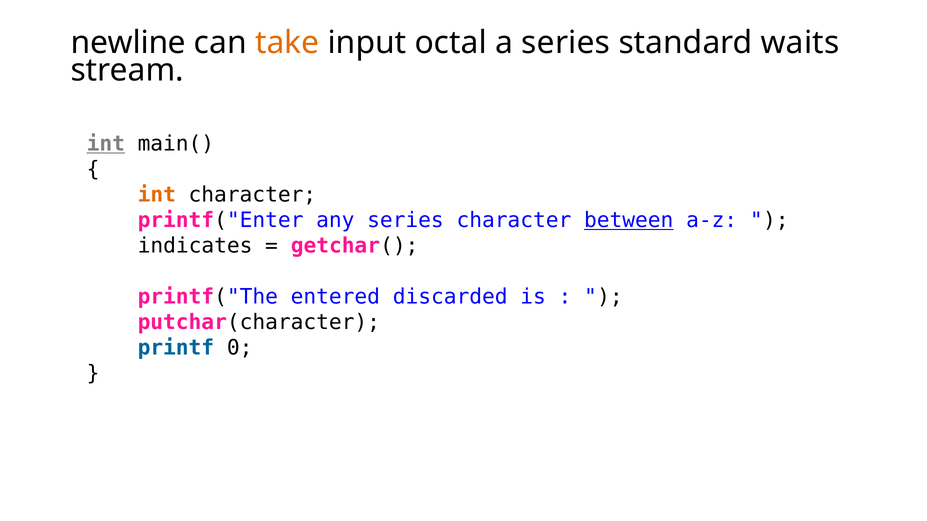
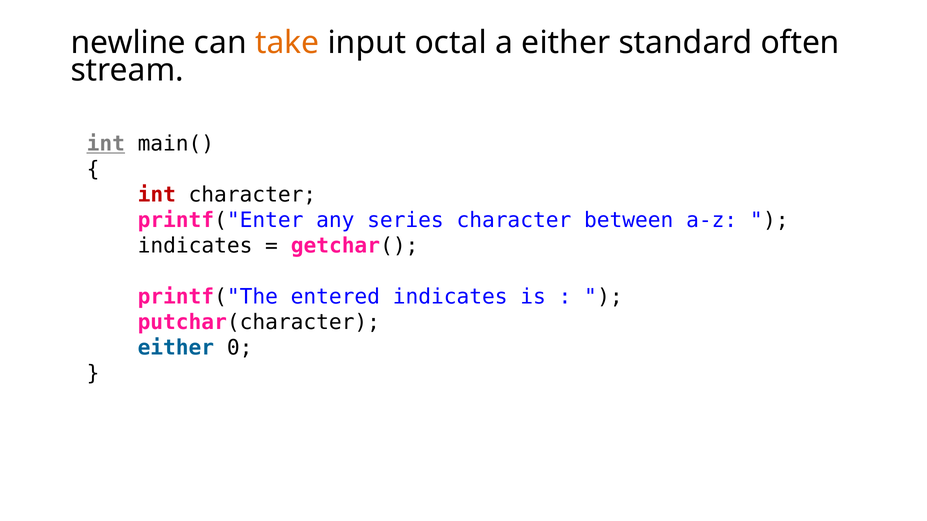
a series: series -> either
waits: waits -> often
int at (157, 195) colour: orange -> red
between underline: present -> none
entered discarded: discarded -> indicates
printf at (176, 348): printf -> either
